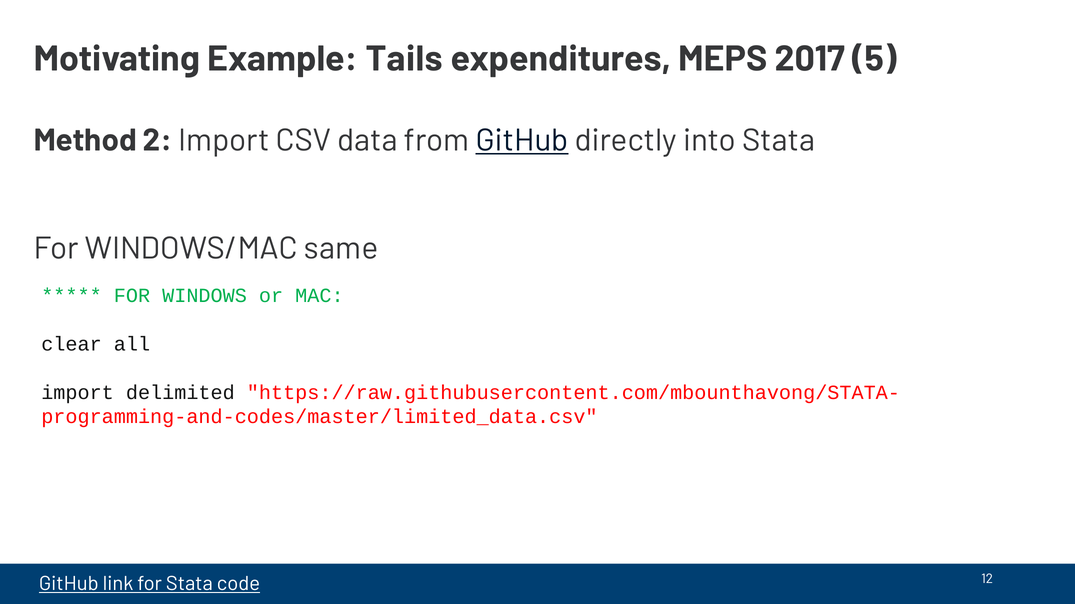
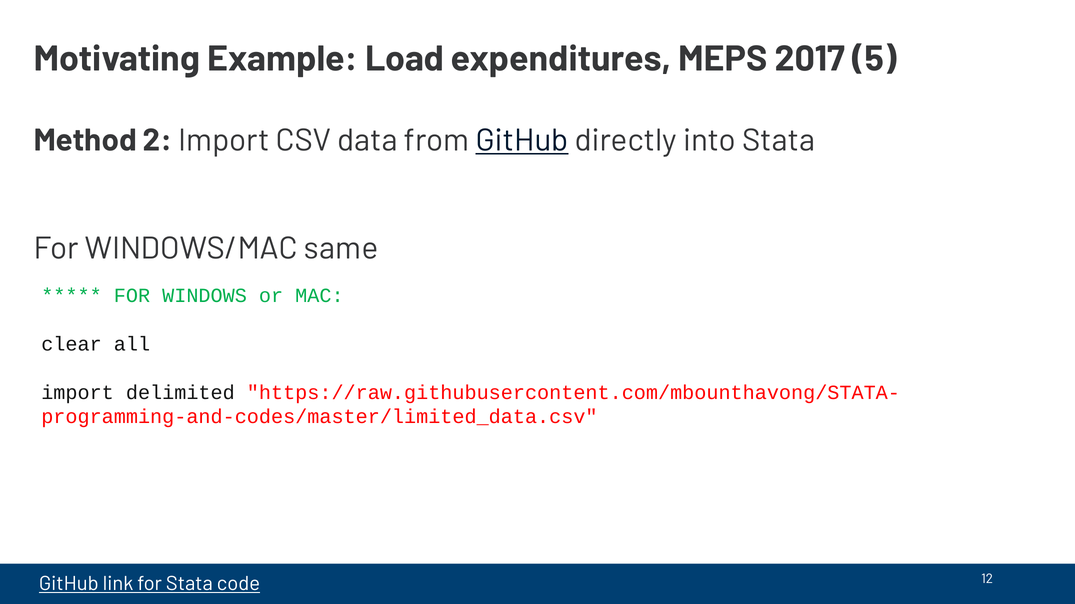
Tails: Tails -> Load
